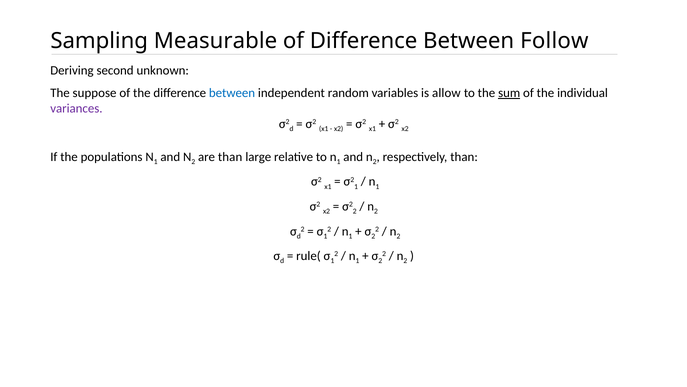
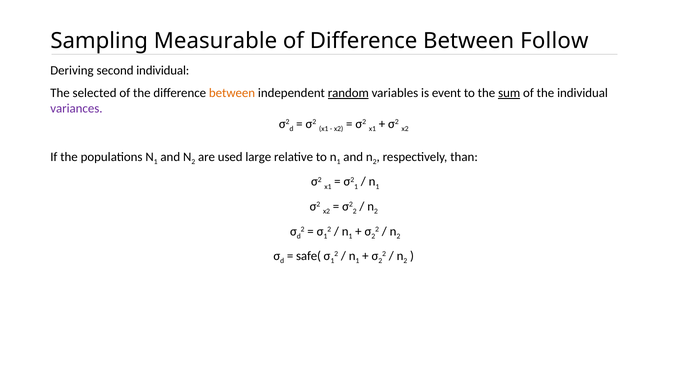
second unknown: unknown -> individual
suppose: suppose -> selected
between at (232, 93) colour: blue -> orange
random underline: none -> present
allow: allow -> event
are than: than -> used
rule(: rule( -> safe(
